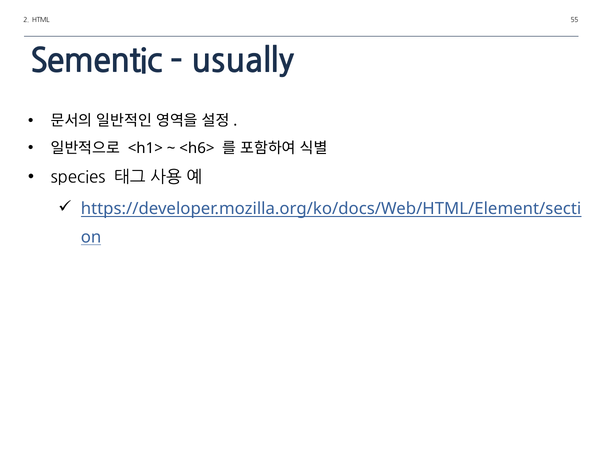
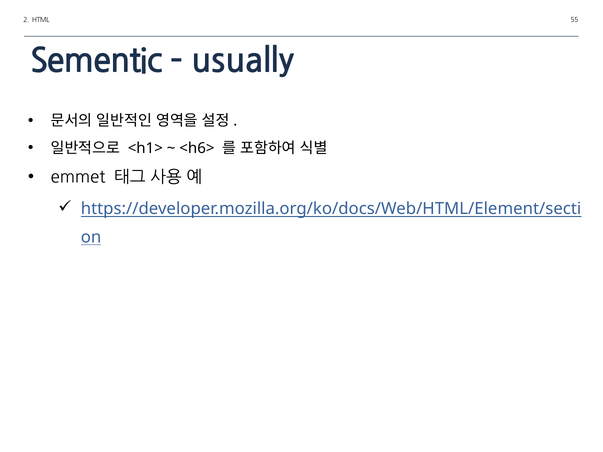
species: species -> emmet
